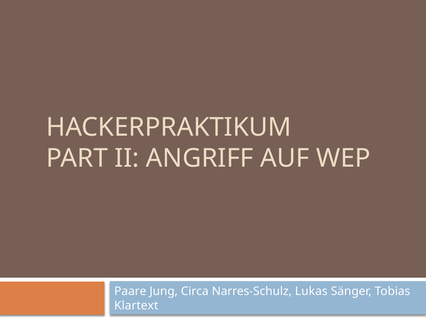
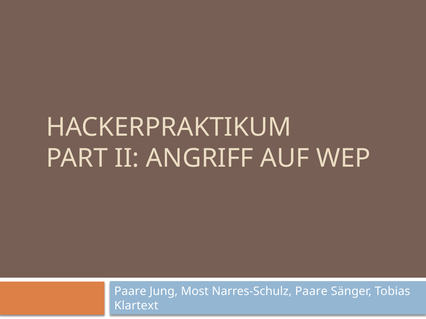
Circa: Circa -> Most
Narres-Schulz Lukas: Lukas -> Paare
